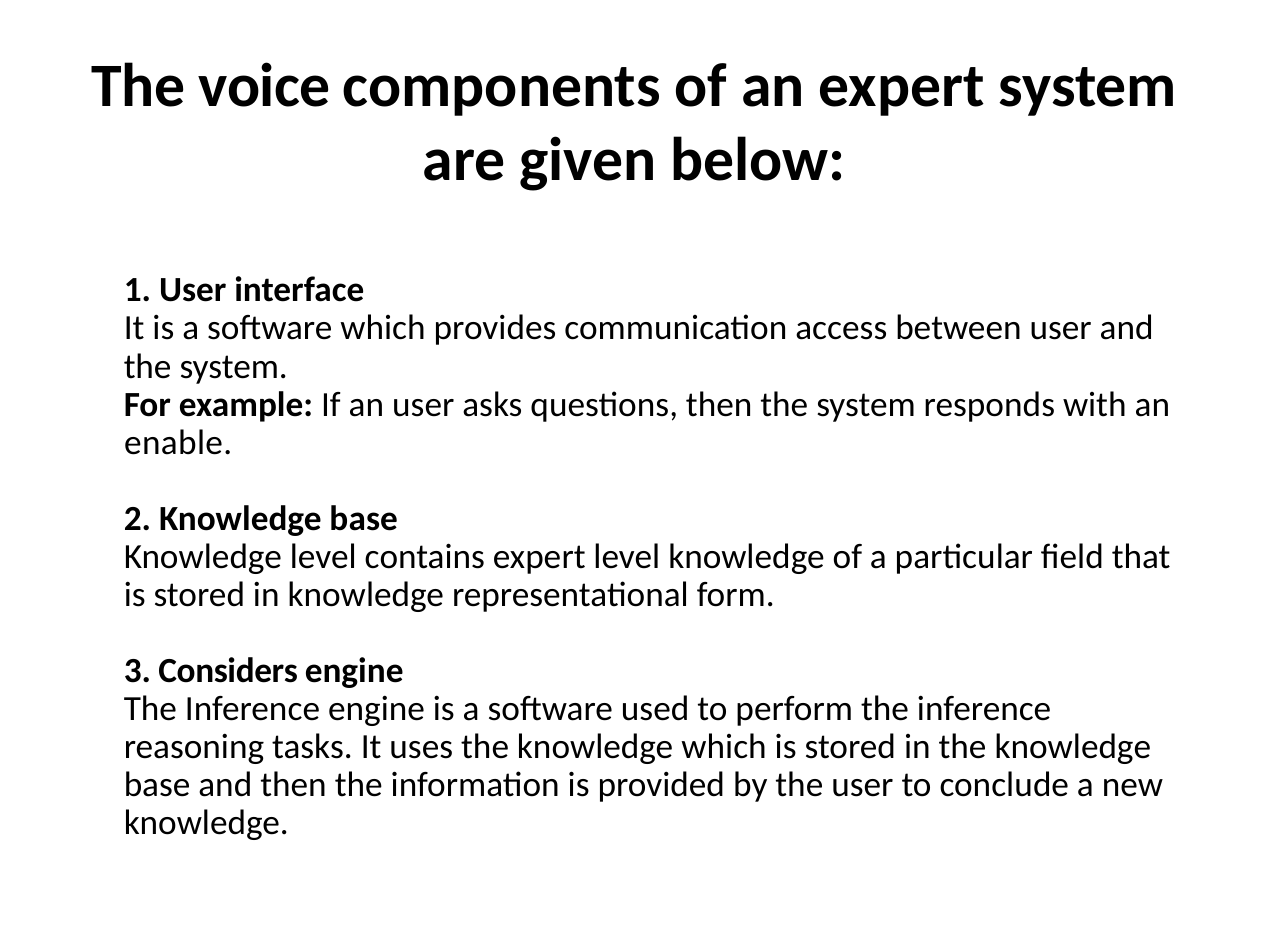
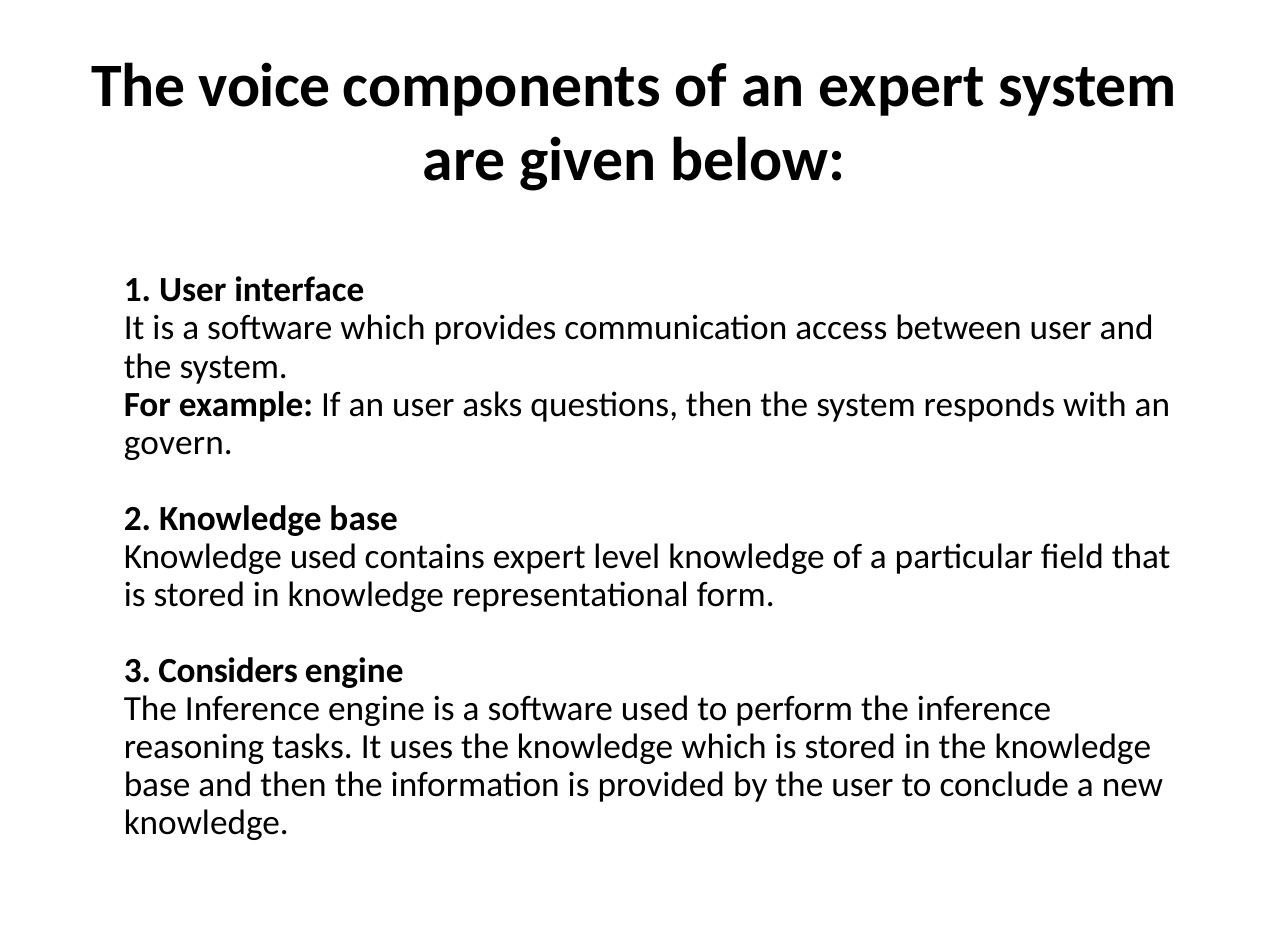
enable: enable -> govern
Knowledge level: level -> used
